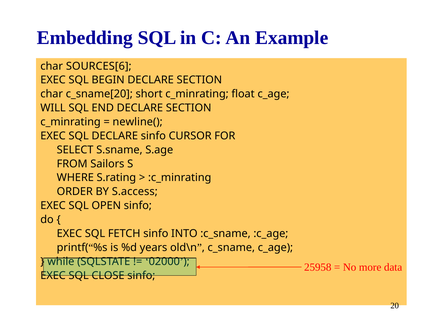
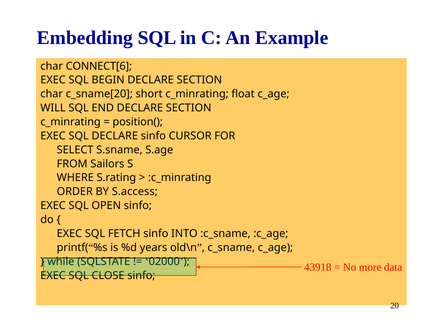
SOURCES[6: SOURCES[6 -> CONNECT[6
newline(: newline( -> position(
25958: 25958 -> 43918
